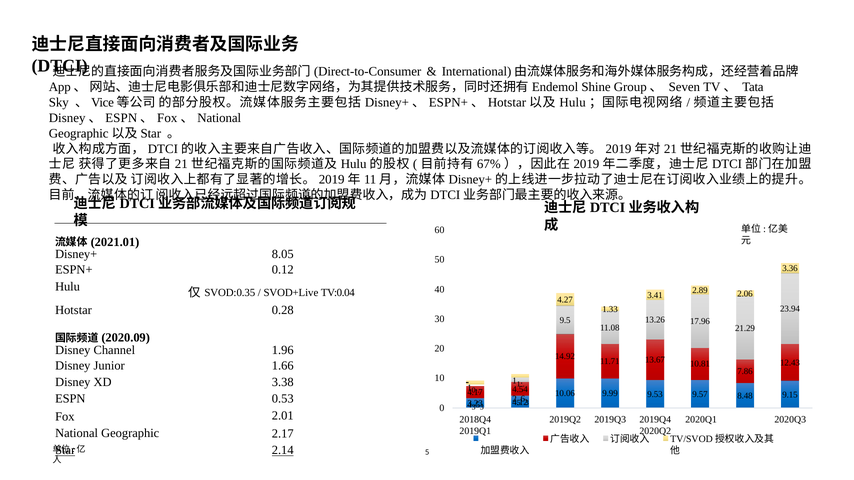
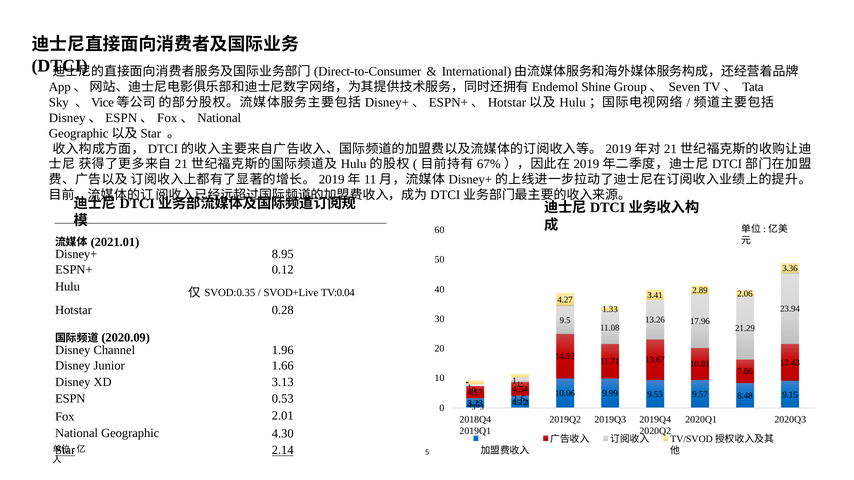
8.05: 8.05 -> 8.95
3.38: 3.38 -> 3.13
2.17: 2.17 -> 4.30
